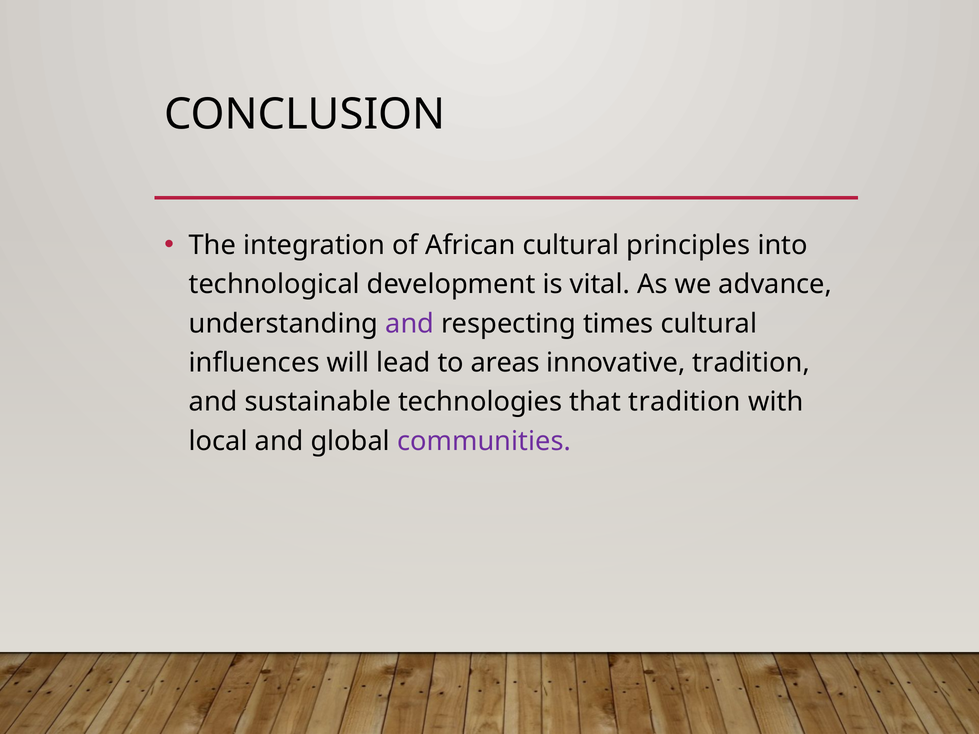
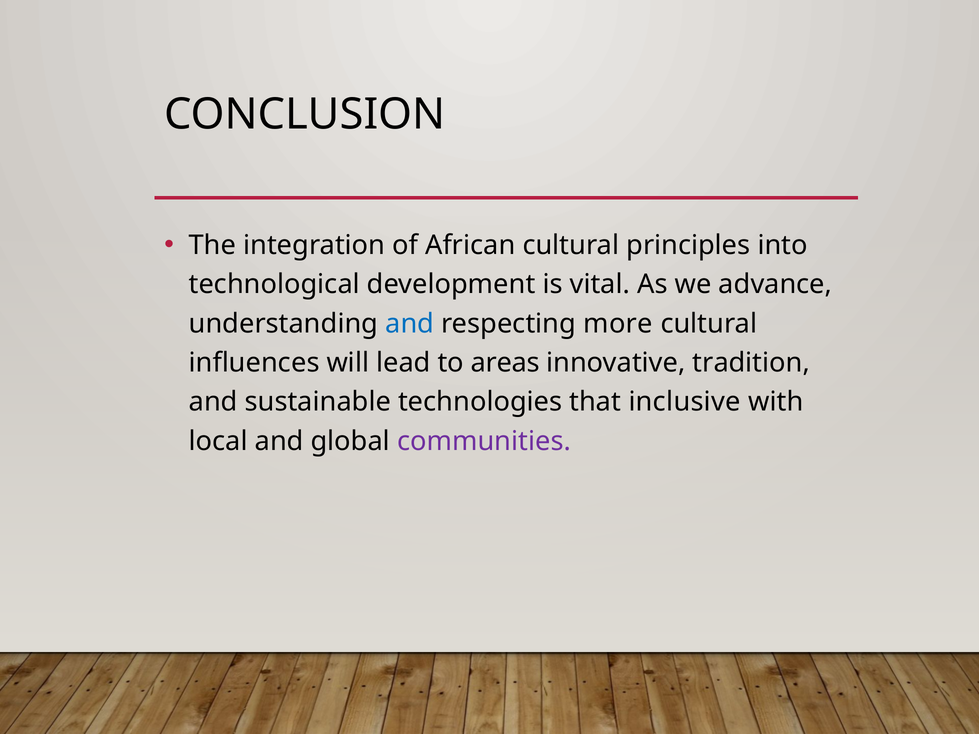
and at (410, 324) colour: purple -> blue
times: times -> more
that tradition: tradition -> inclusive
